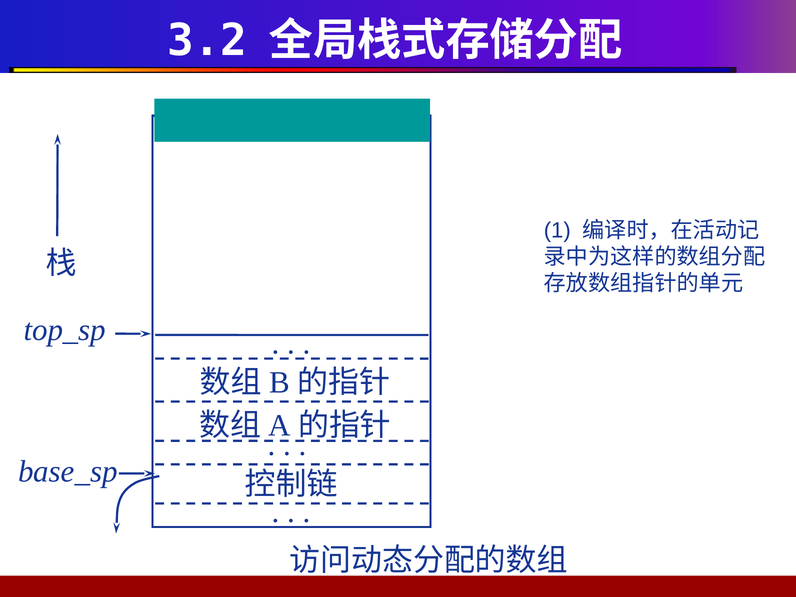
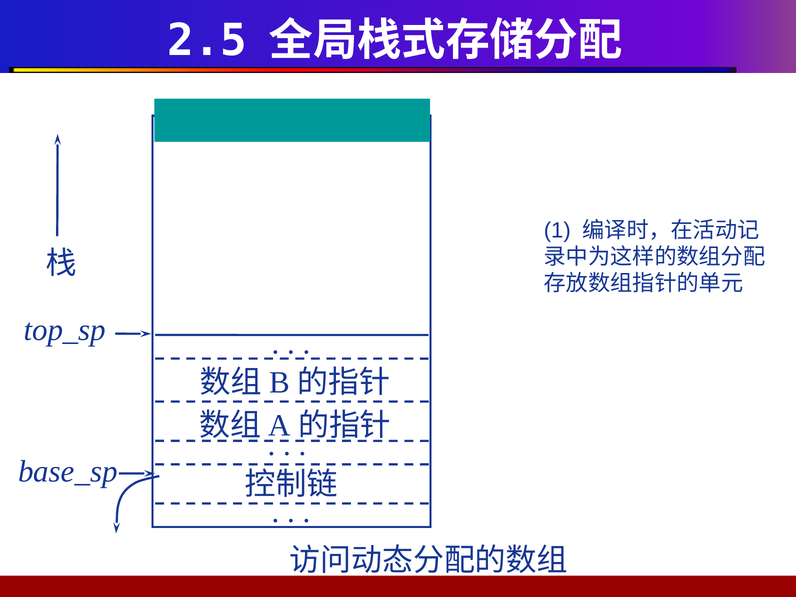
3.2: 3.2 -> 2.5
